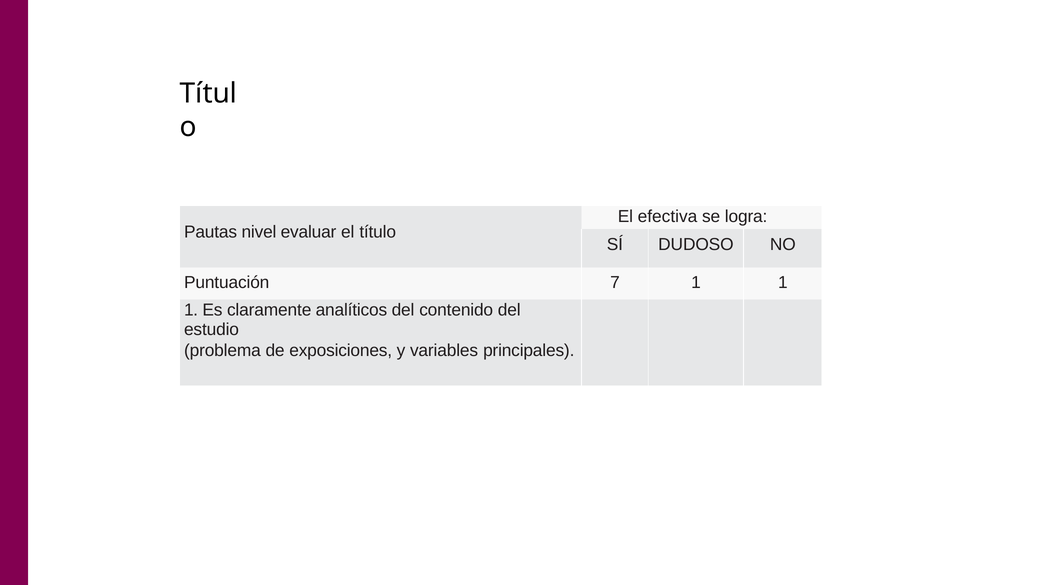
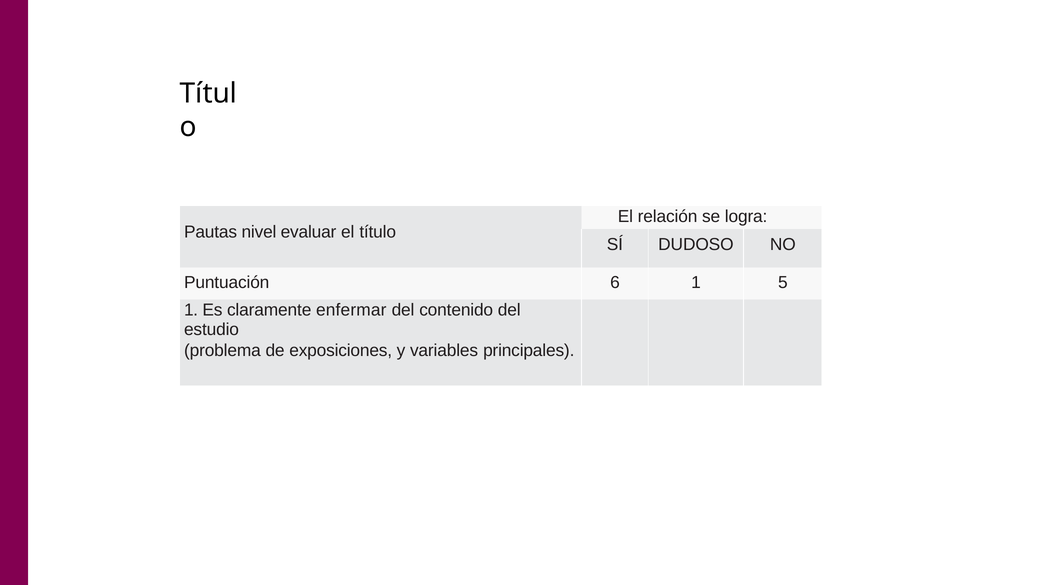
efectiva: efectiva -> relación
7: 7 -> 6
1 at (783, 283): 1 -> 5
analíticos: analíticos -> enfermar
